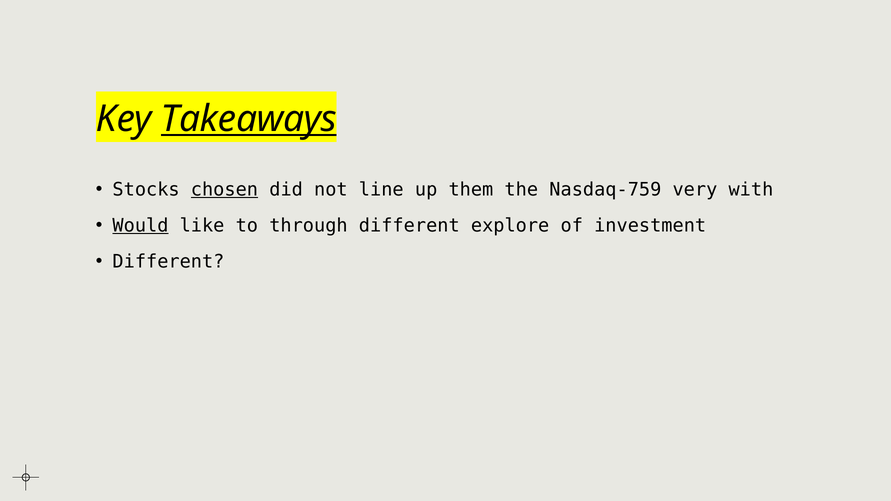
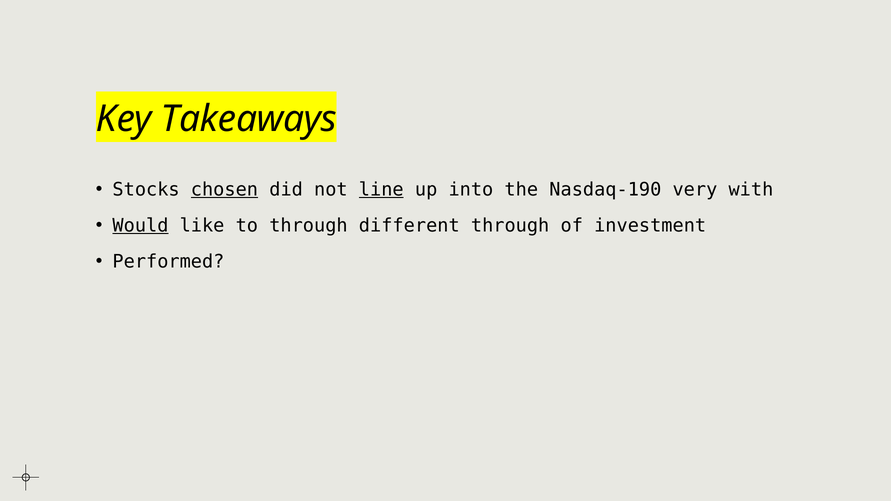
Takeaways underline: present -> none
line underline: none -> present
them: them -> into
Nasdaq-759: Nasdaq-759 -> Nasdaq-190
different explore: explore -> through
Different at (168, 262): Different -> Performed
